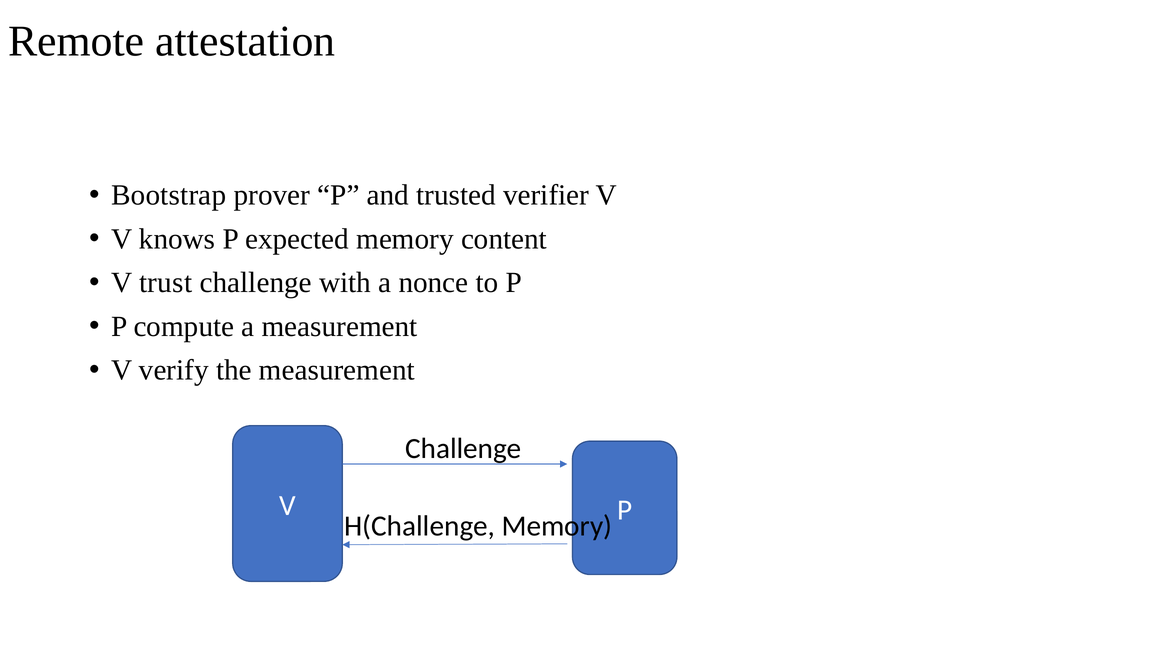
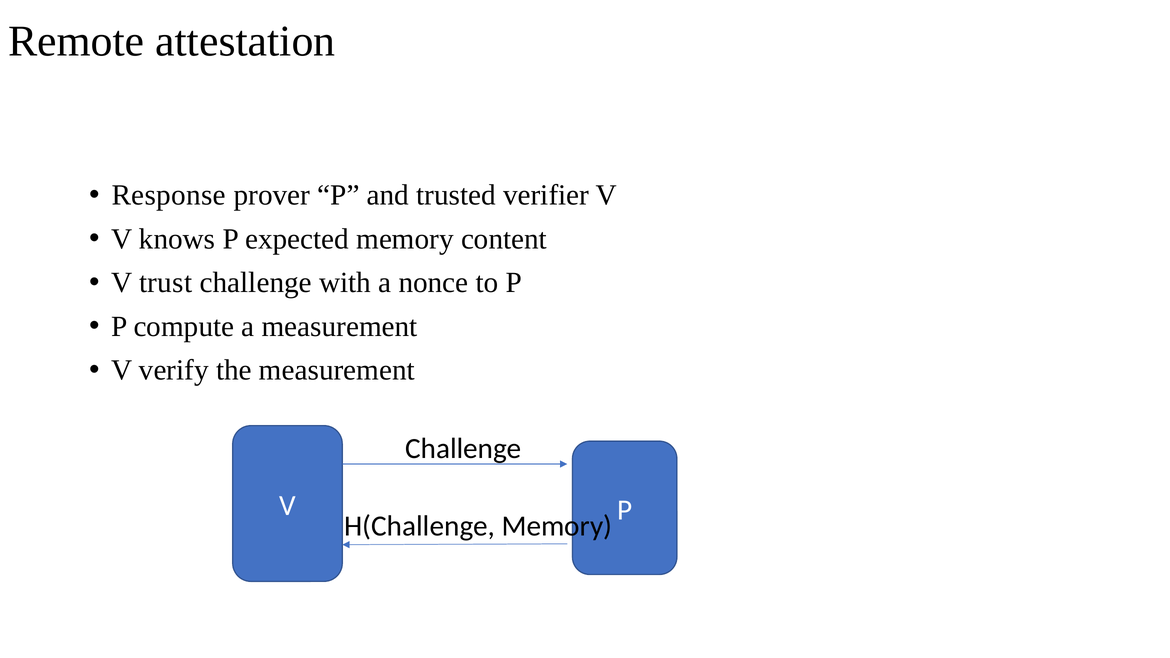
Bootstrap: Bootstrap -> Response
